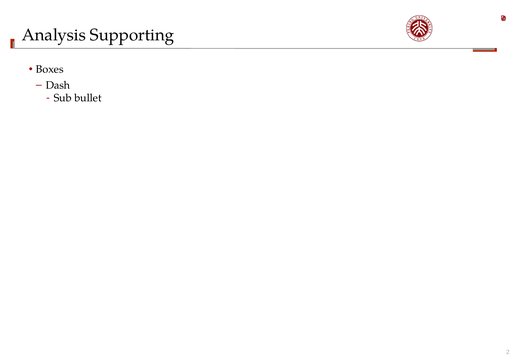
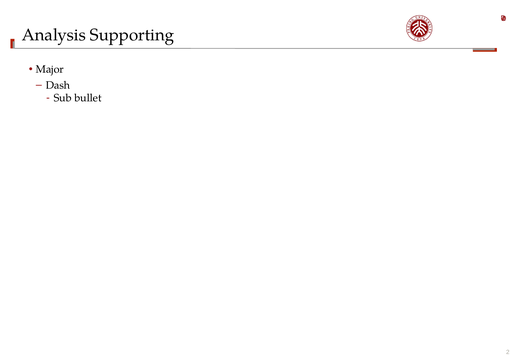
Boxes: Boxes -> Major
